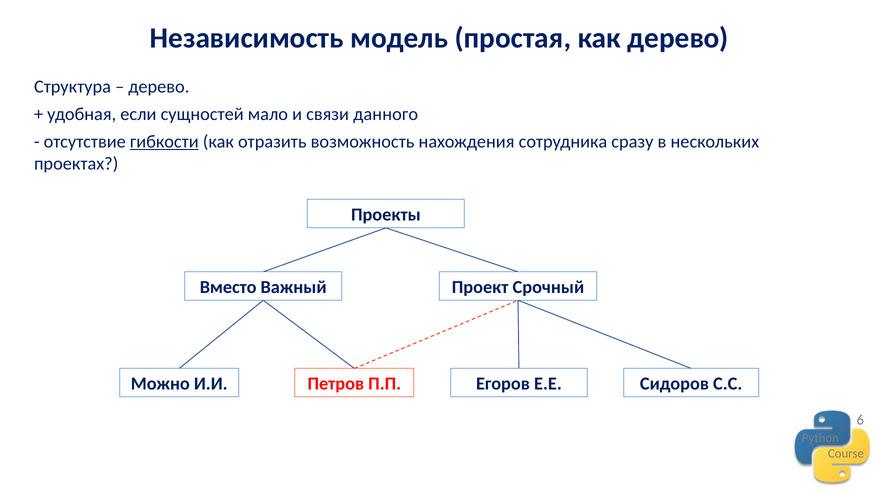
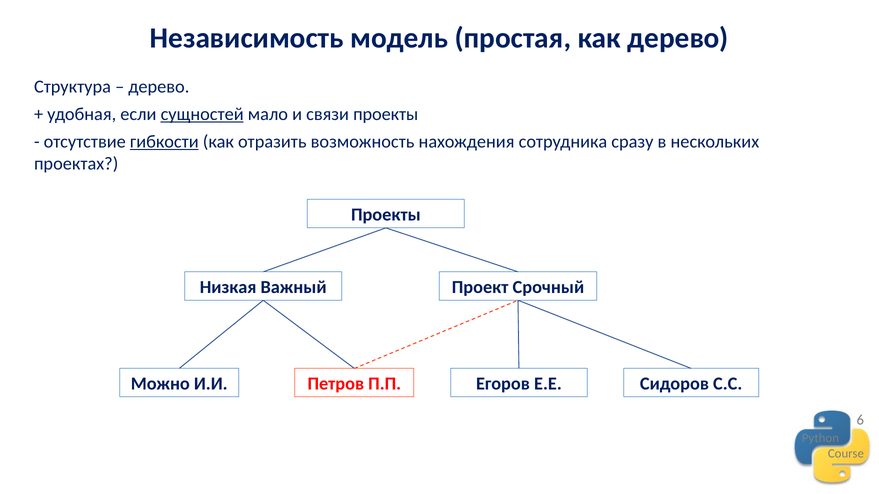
сущностей underline: none -> present
связи данного: данного -> проекты
Вместо: Вместо -> Низкая
